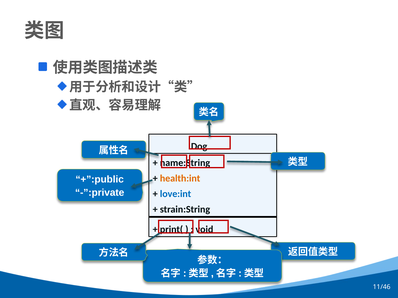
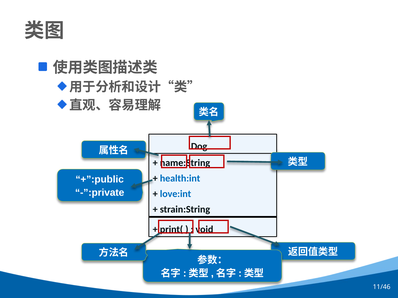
health:int colour: orange -> blue
